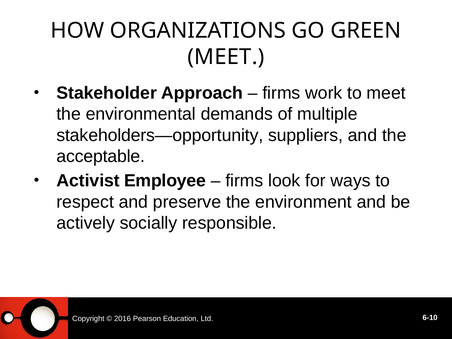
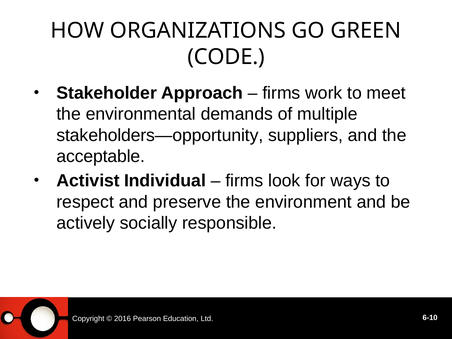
MEET at (226, 57): MEET -> CODE
Employee: Employee -> Individual
